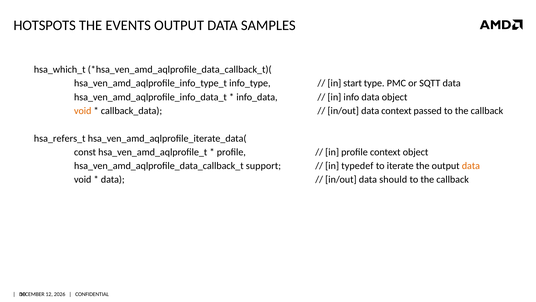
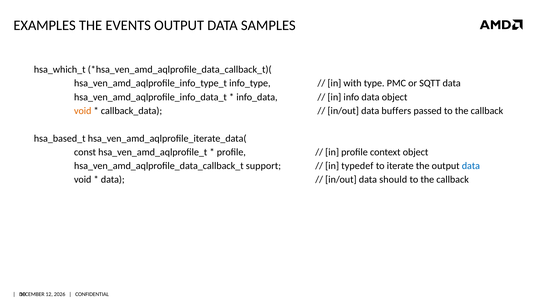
HOTSPOTS: HOTSPOTS -> EXAMPLES
start: start -> with
data context: context -> buffers
hsa_refers_t: hsa_refers_t -> hsa_based_t
data at (471, 166) colour: orange -> blue
